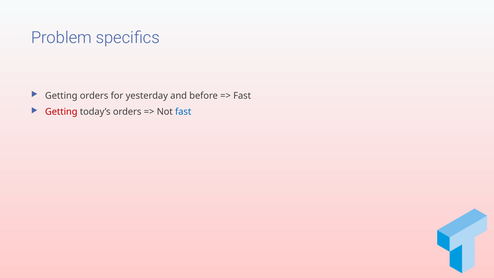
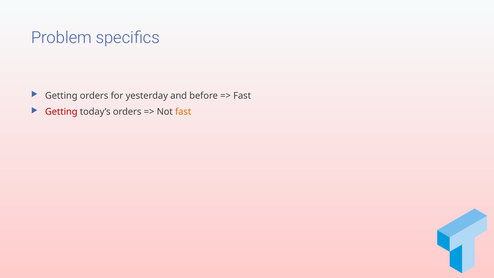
fast at (183, 112) colour: blue -> orange
